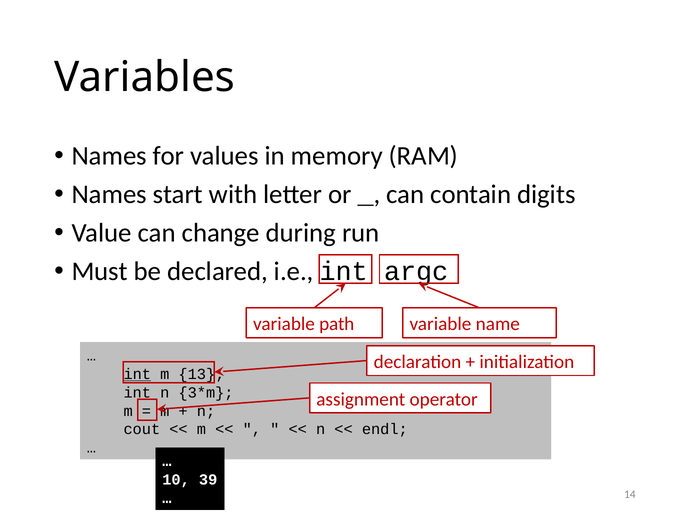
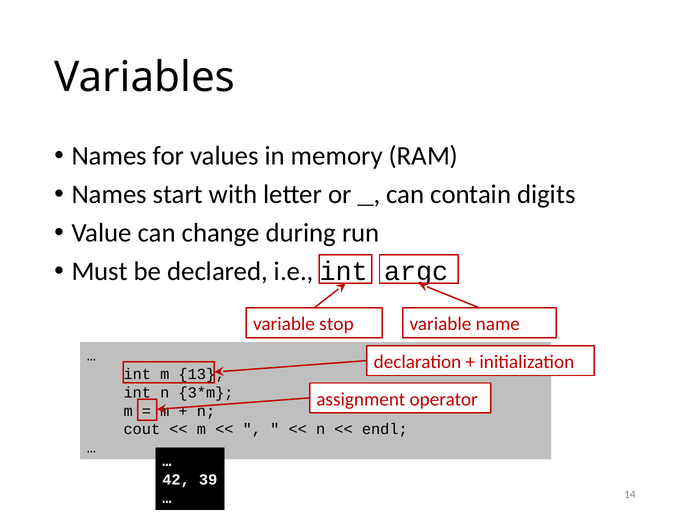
path: path -> stop
int at (137, 374) underline: present -> none
10: 10 -> 42
